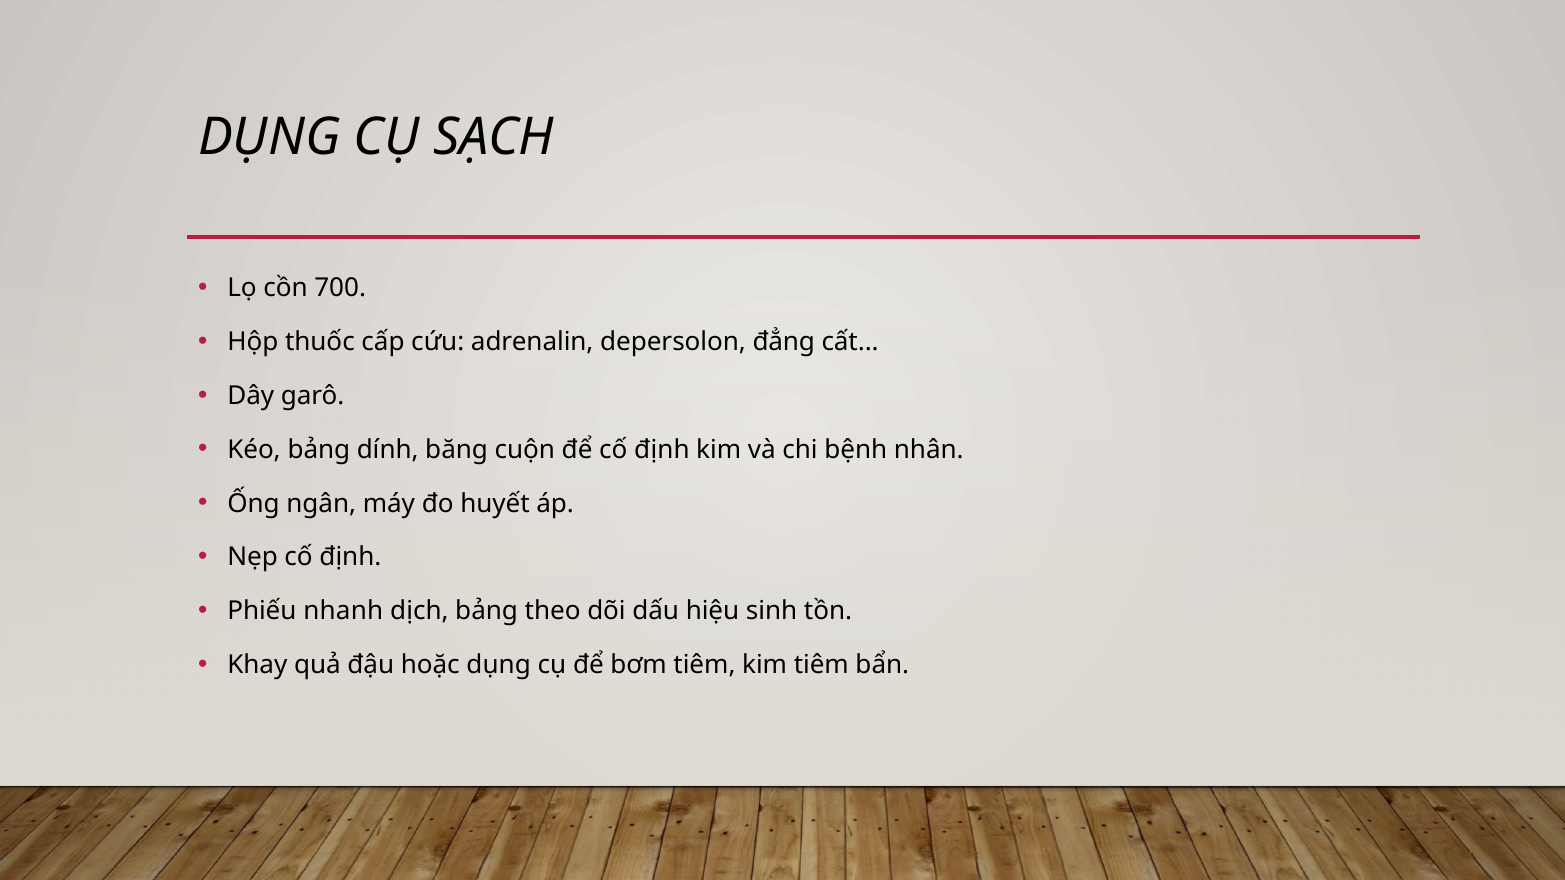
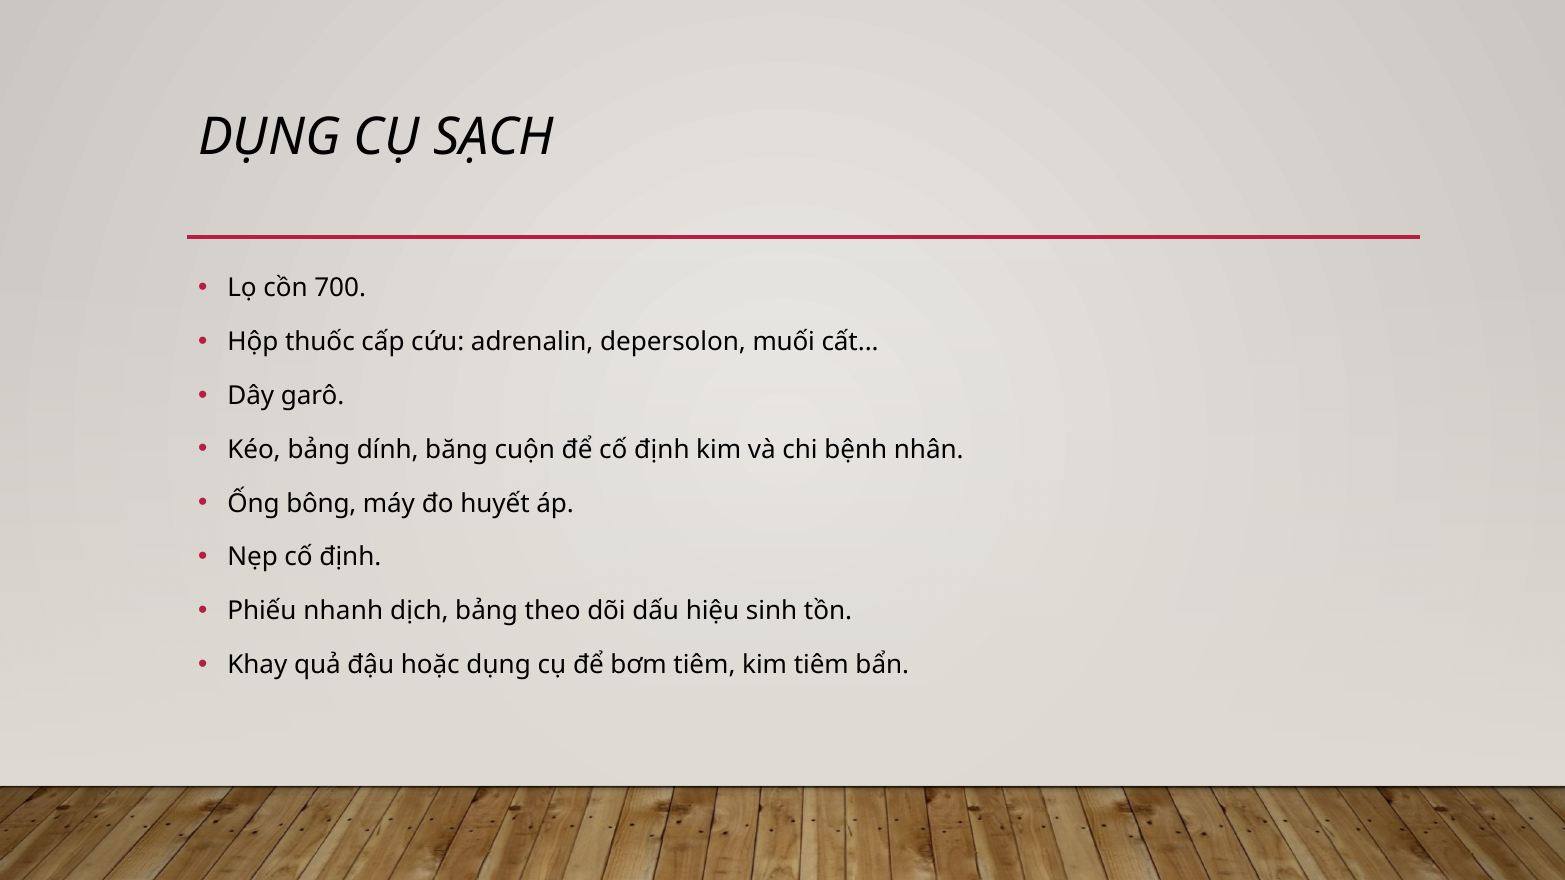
đẳng: đẳng -> muối
ngân: ngân -> bông
